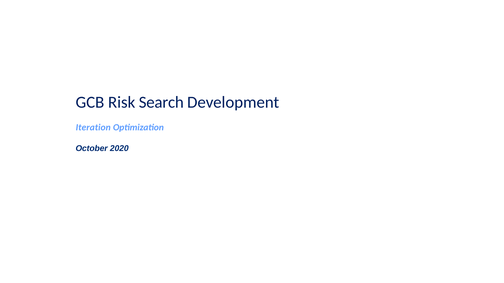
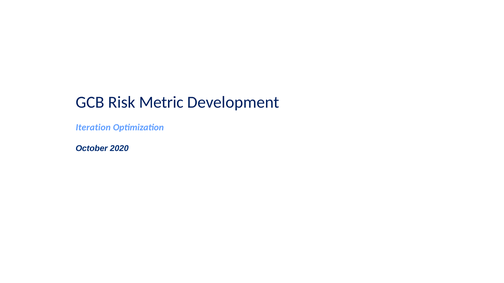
Search: Search -> Metric
